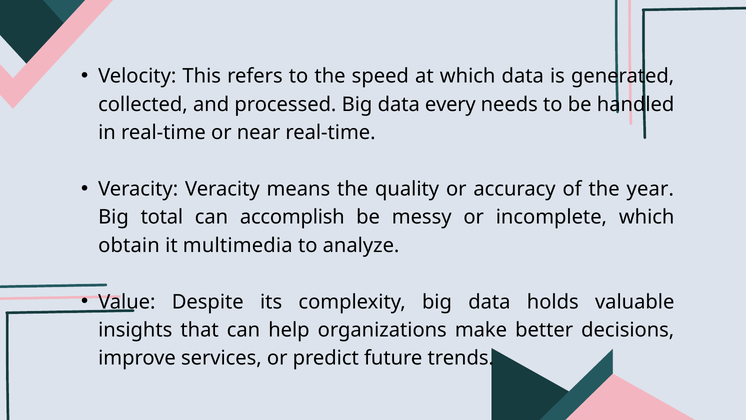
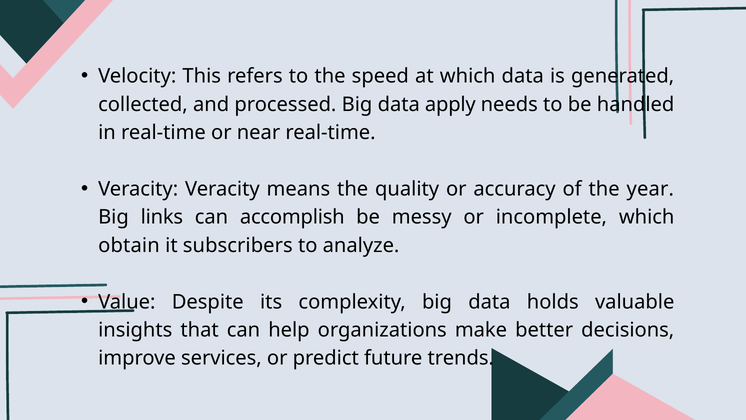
every: every -> apply
total: total -> links
multimedia: multimedia -> subscribers
